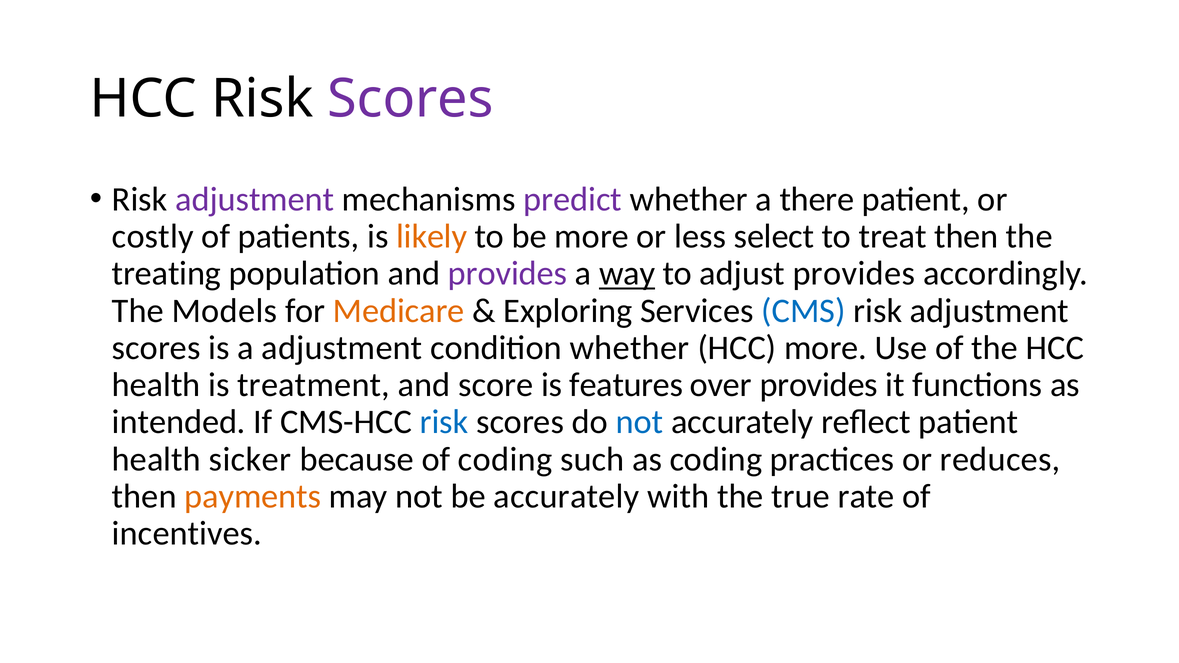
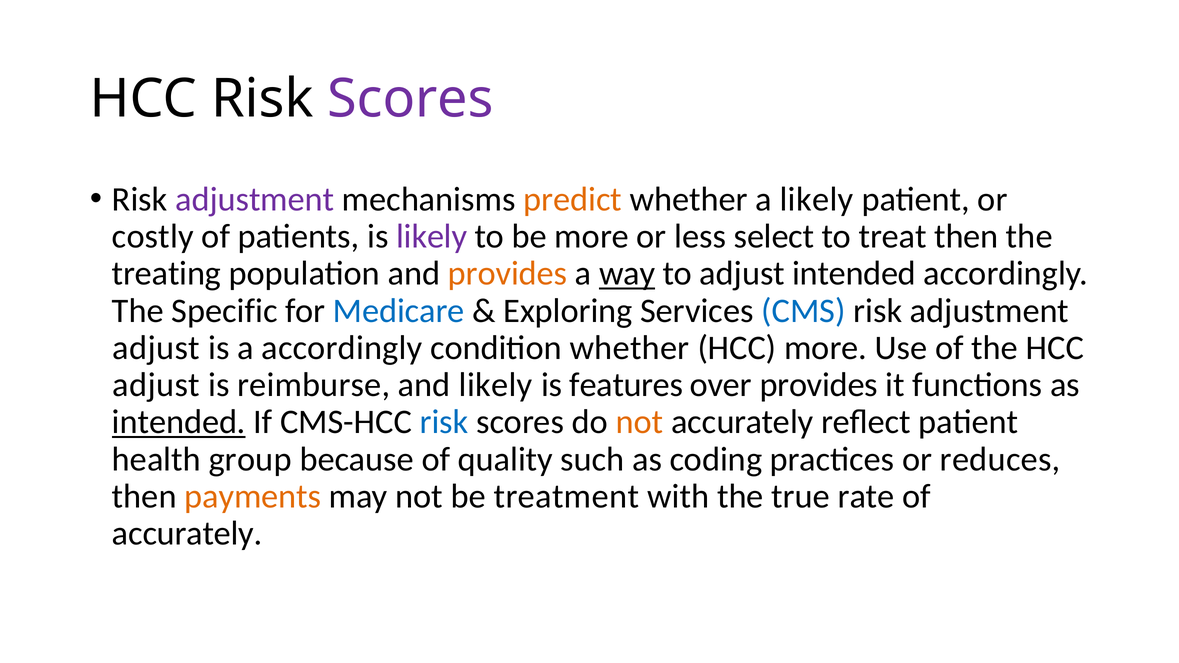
predict colour: purple -> orange
a there: there -> likely
likely at (432, 236) colour: orange -> purple
provides at (508, 274) colour: purple -> orange
adjust provides: provides -> intended
Models: Models -> Specific
Medicare colour: orange -> blue
scores at (156, 348): scores -> adjust
a adjustment: adjustment -> accordingly
health at (156, 385): health -> adjust
treatment: treatment -> reimburse
and score: score -> likely
intended at (179, 422) underline: none -> present
not at (639, 422) colour: blue -> orange
sicker: sicker -> group
of coding: coding -> quality
be accurately: accurately -> treatment
incentives at (187, 534): incentives -> accurately
